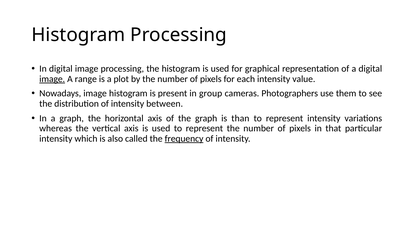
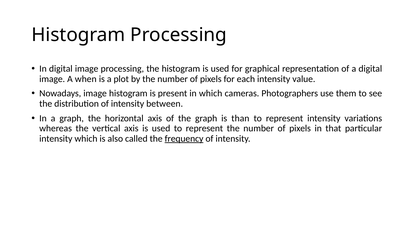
image at (52, 79) underline: present -> none
range: range -> when
in group: group -> which
